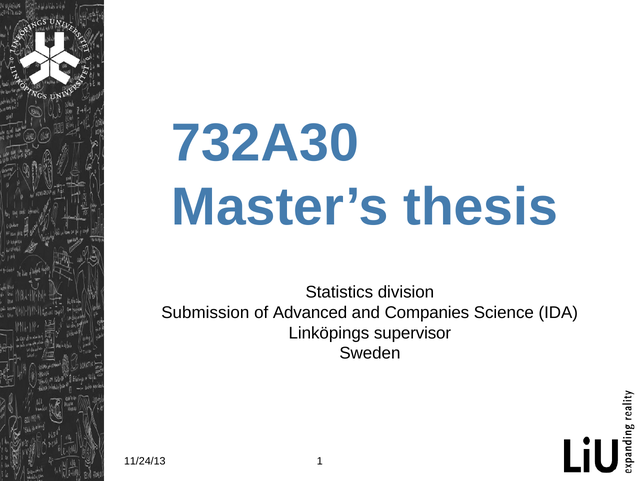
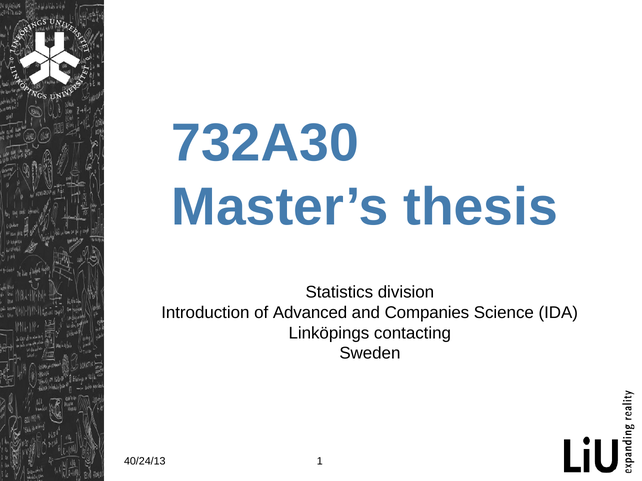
Submission: Submission -> Introduction
supervisor: supervisor -> contacting
11/24/13: 11/24/13 -> 40/24/13
